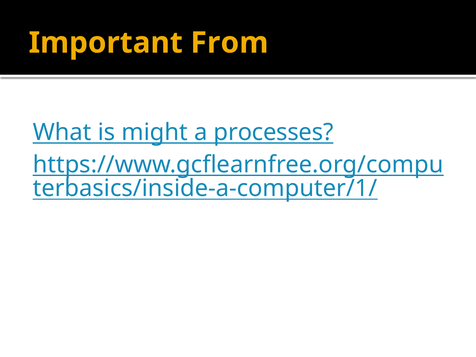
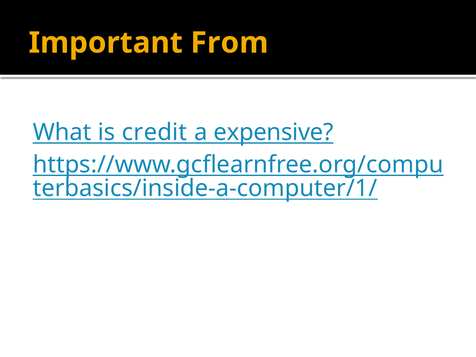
might: might -> credit
processes: processes -> expensive
